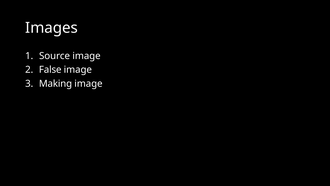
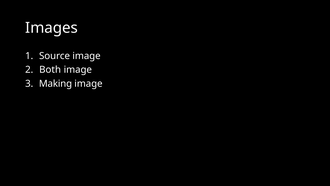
False: False -> Both
